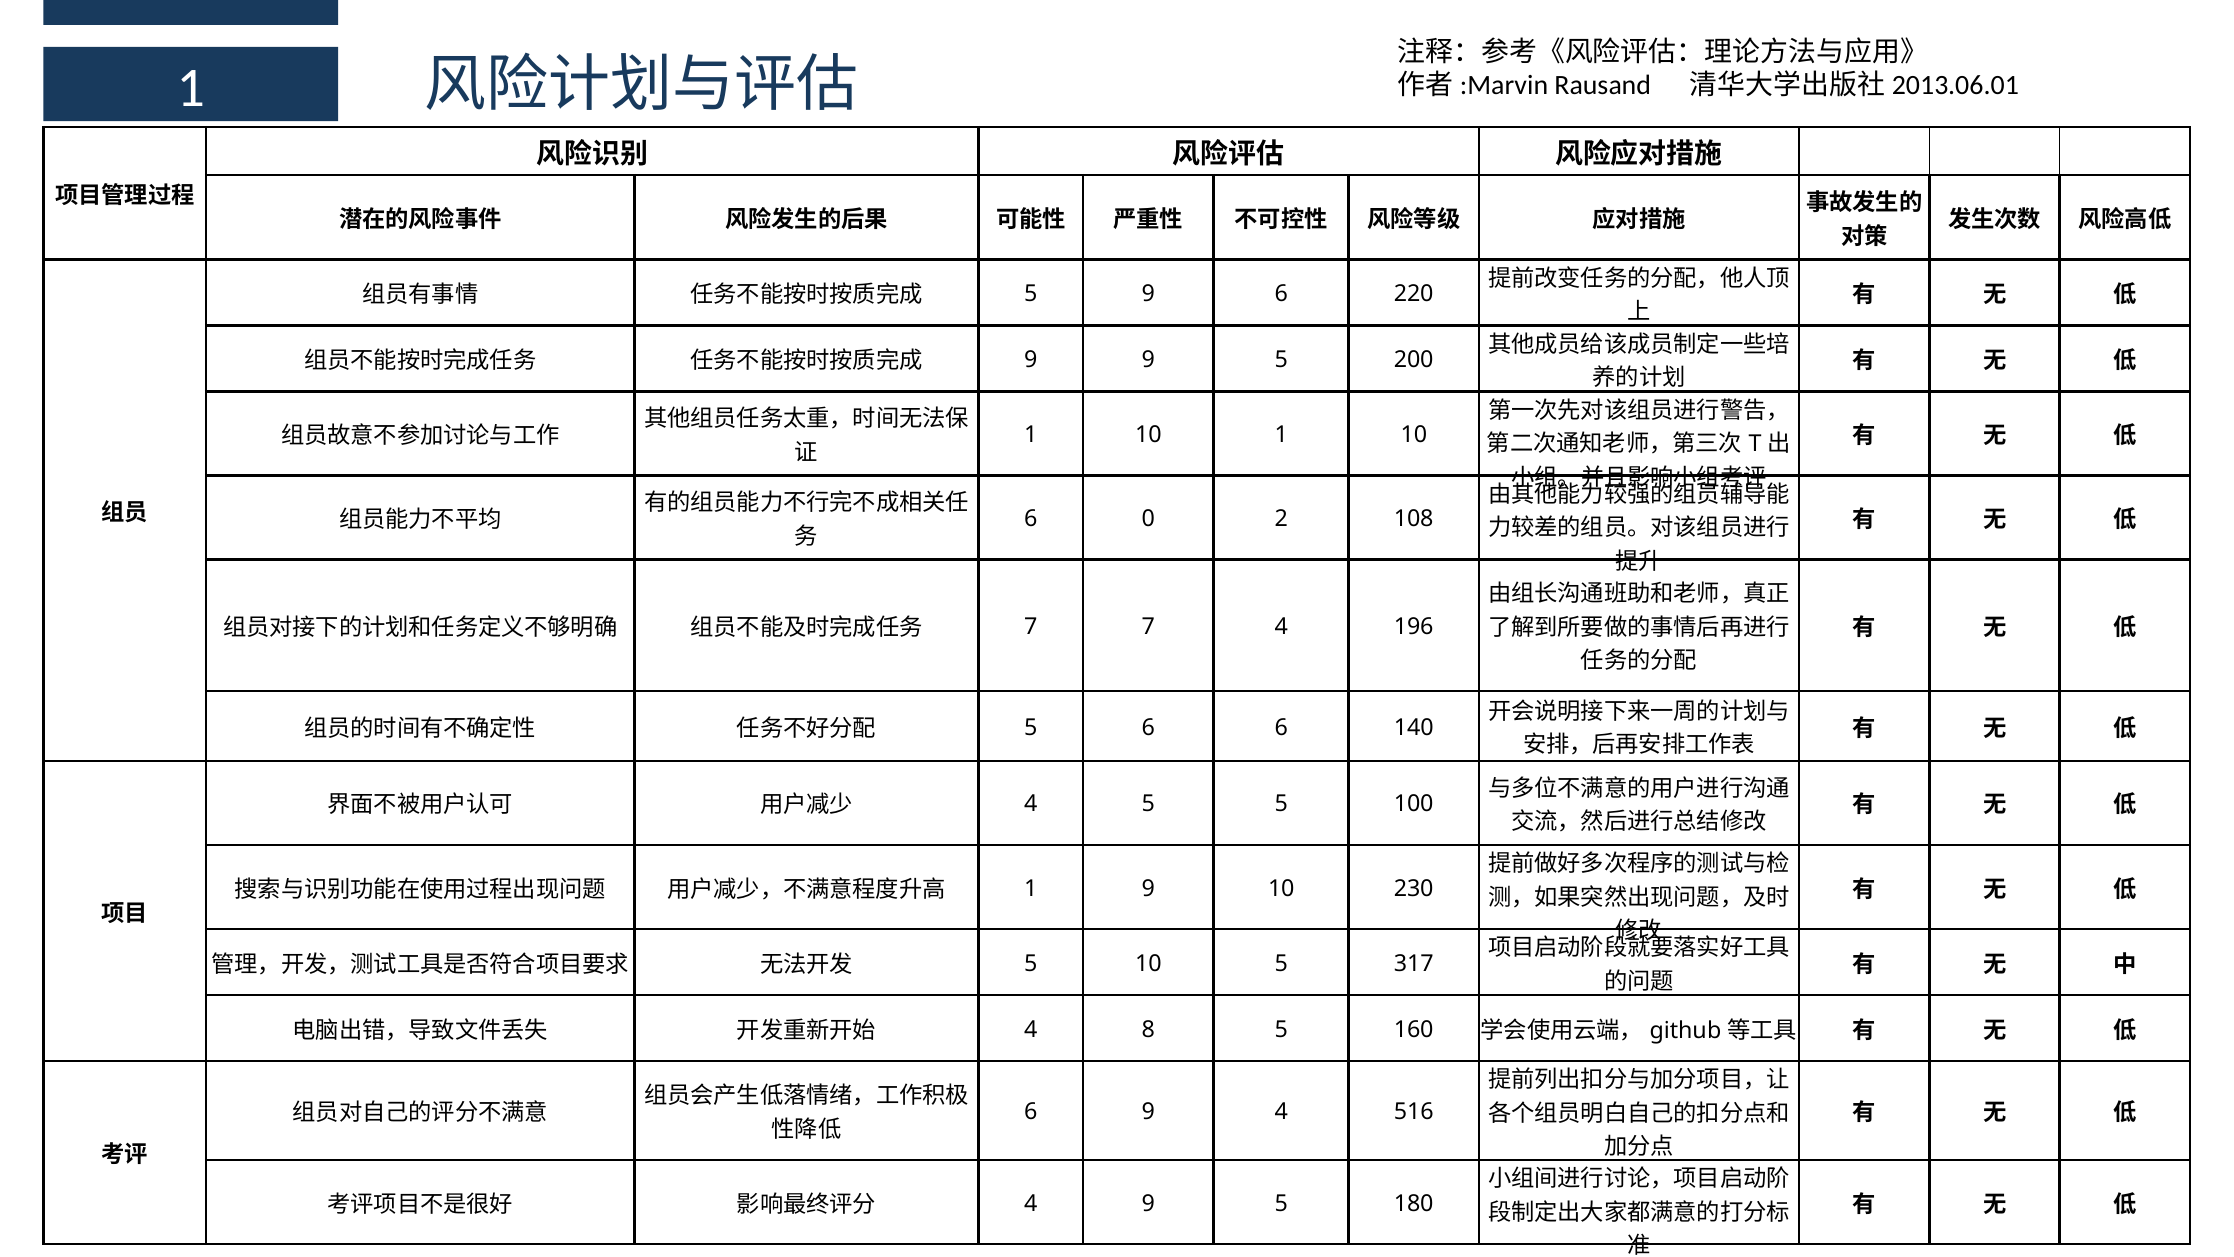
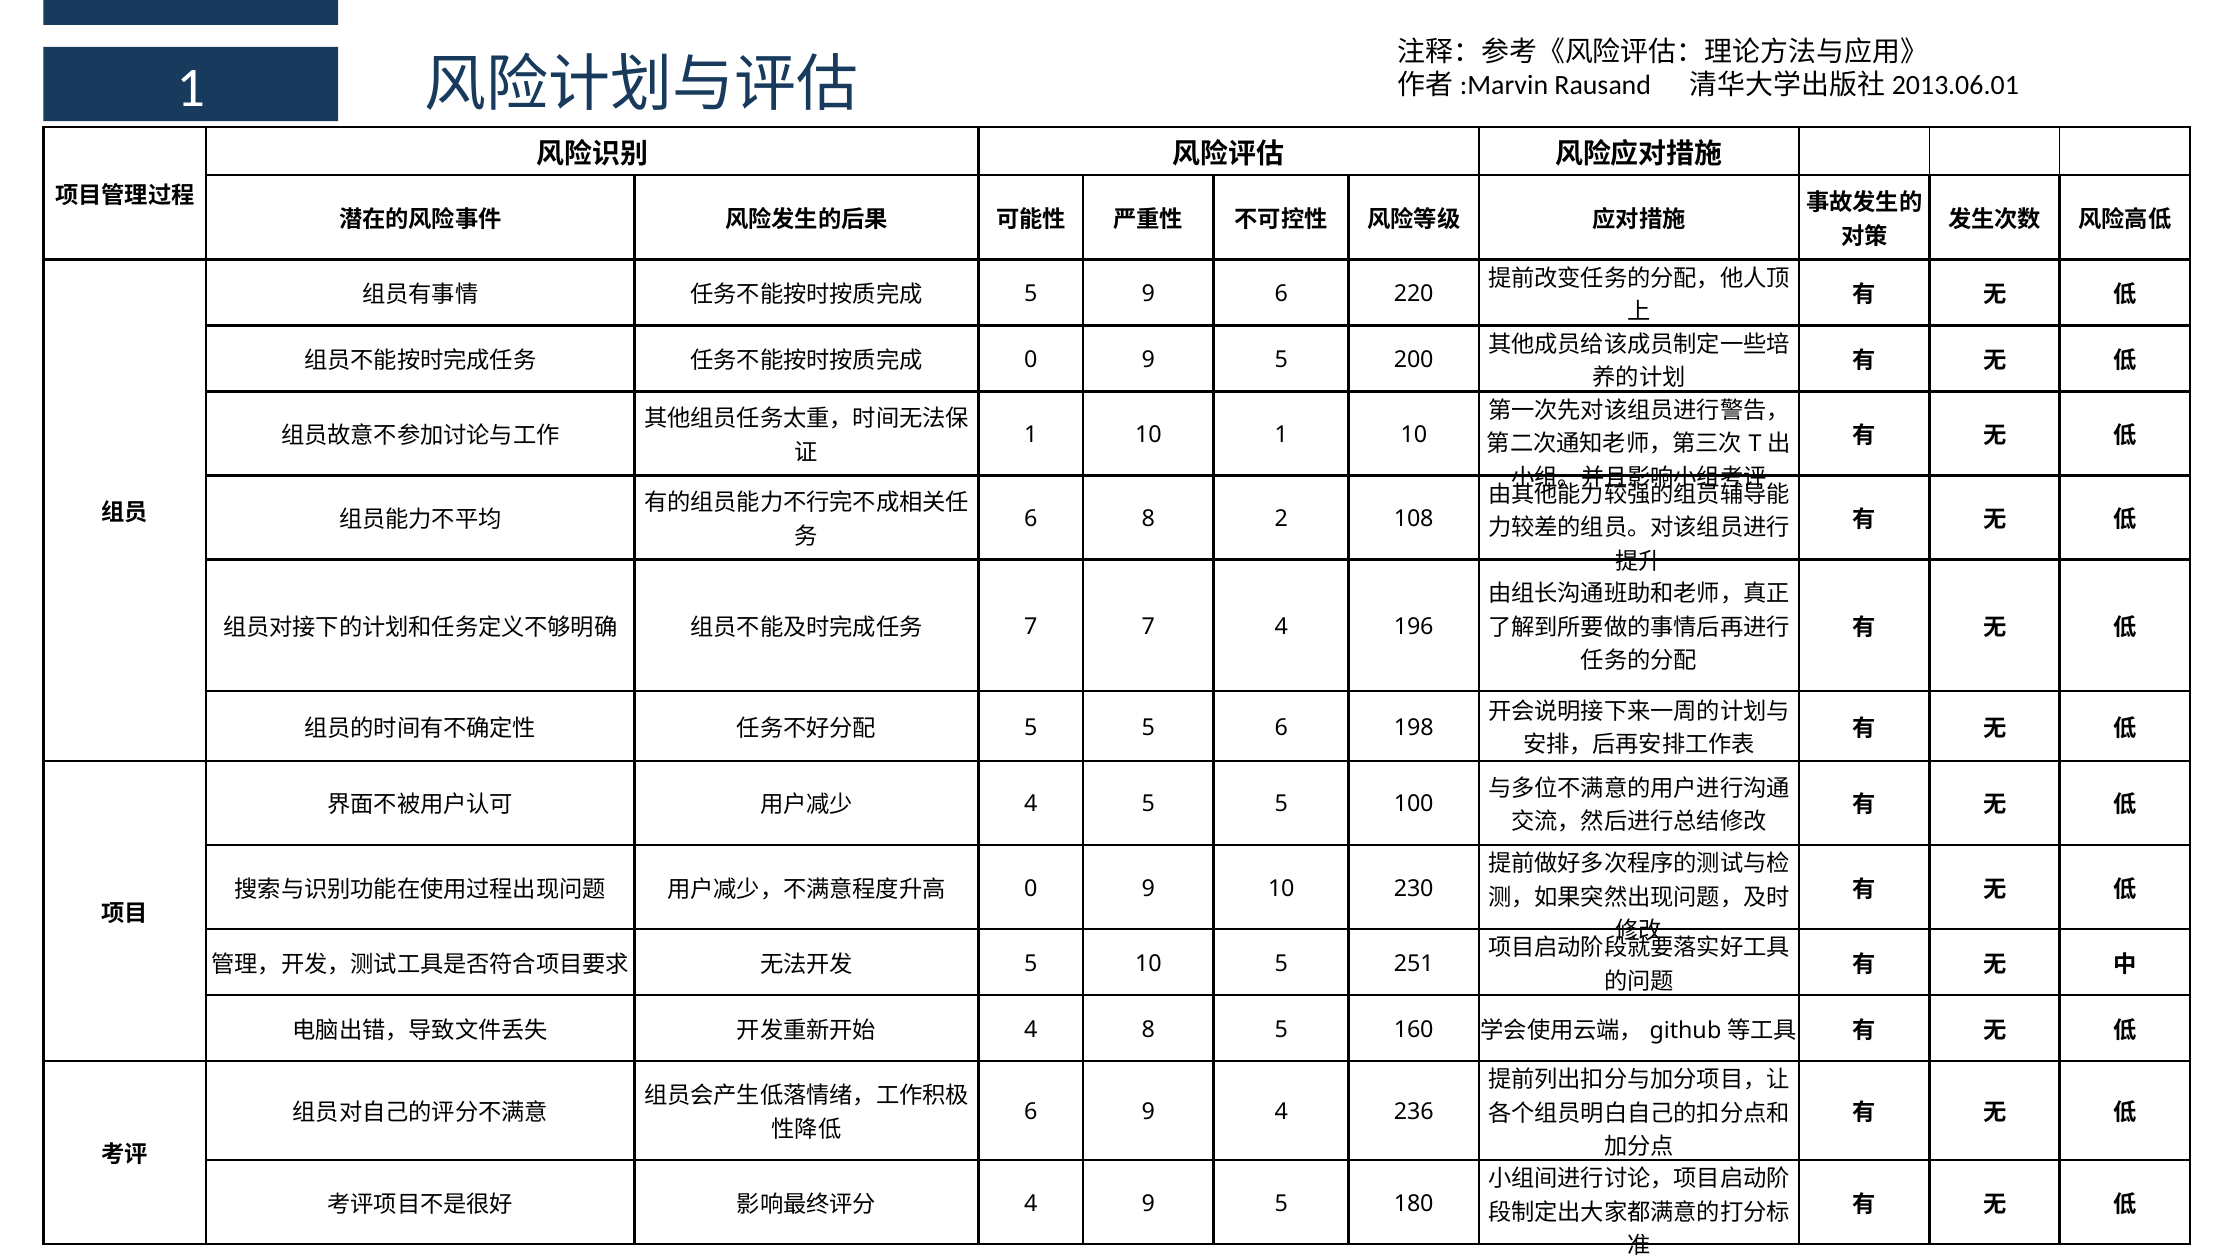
9 at (1031, 360): 9 -> 0
6 0: 0 -> 8
6 at (1148, 727): 6 -> 5
140: 140 -> 198
1 at (1031, 889): 1 -> 0
317: 317 -> 251
516: 516 -> 236
